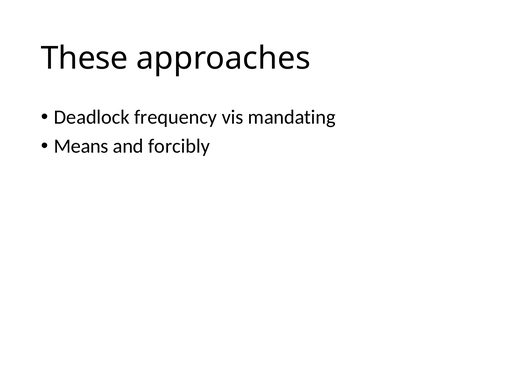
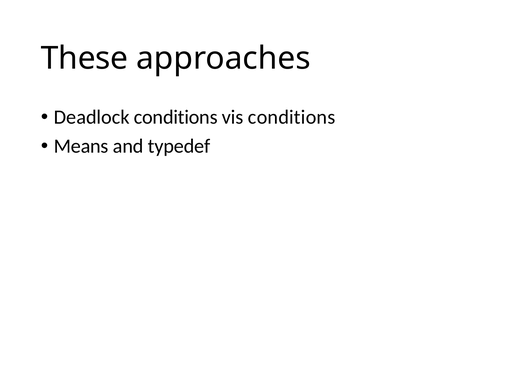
Deadlock frequency: frequency -> conditions
vis mandating: mandating -> conditions
forcibly: forcibly -> typedef
